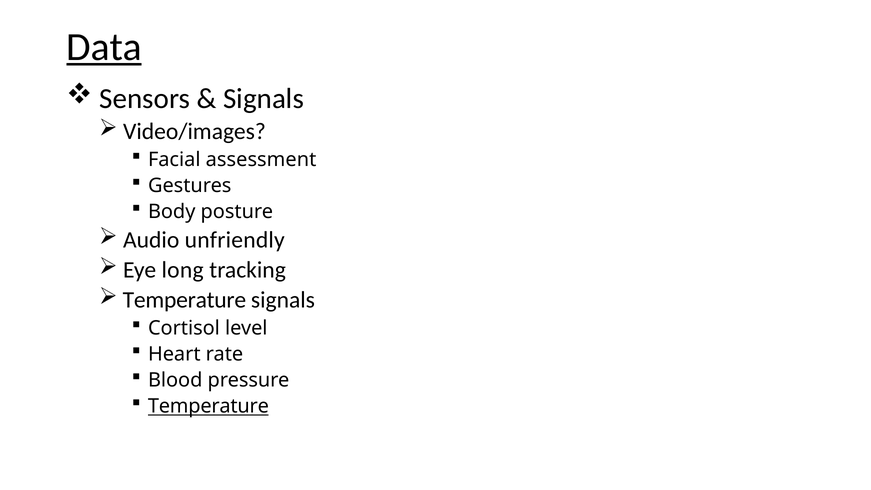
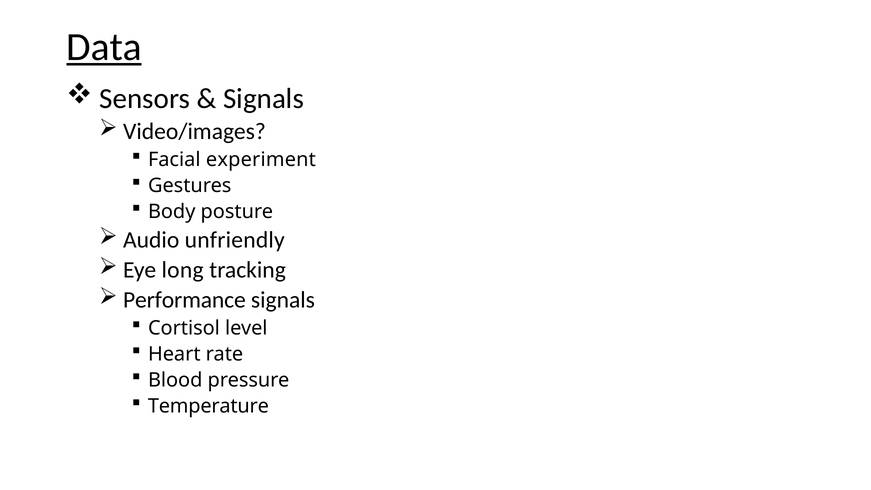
assessment: assessment -> experiment
Temperature at (184, 300): Temperature -> Performance
Temperature at (208, 406) underline: present -> none
